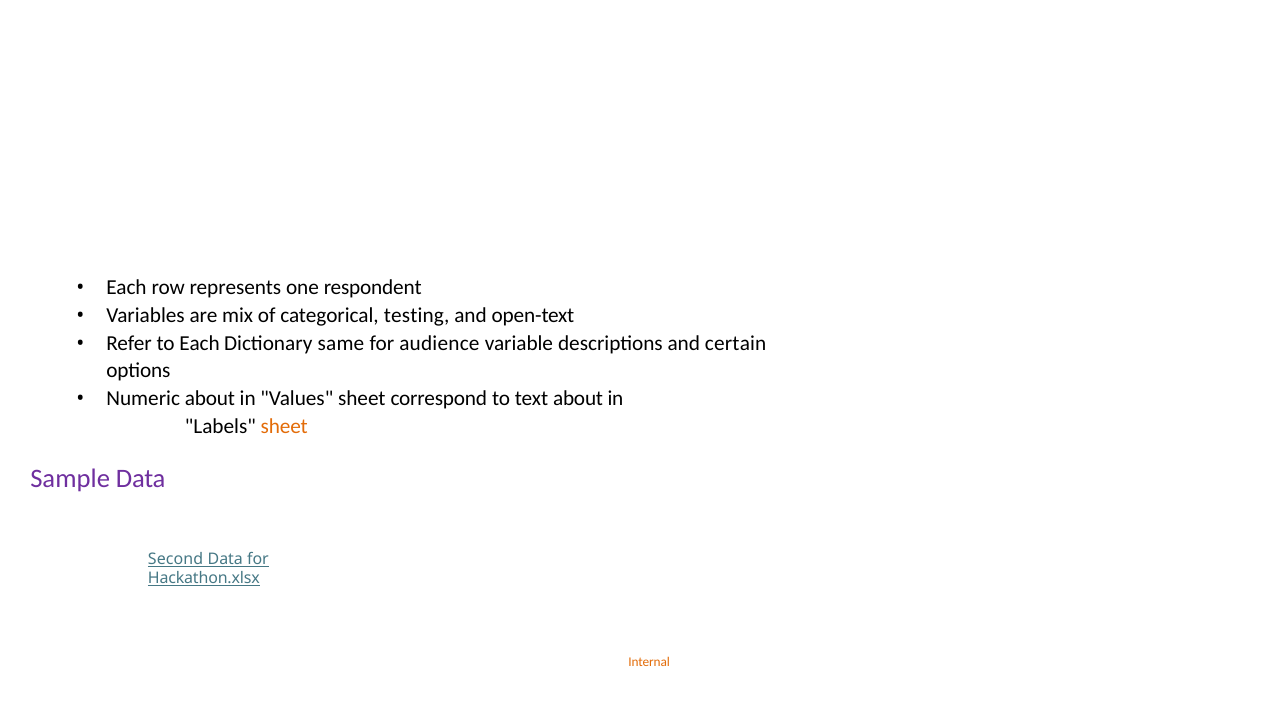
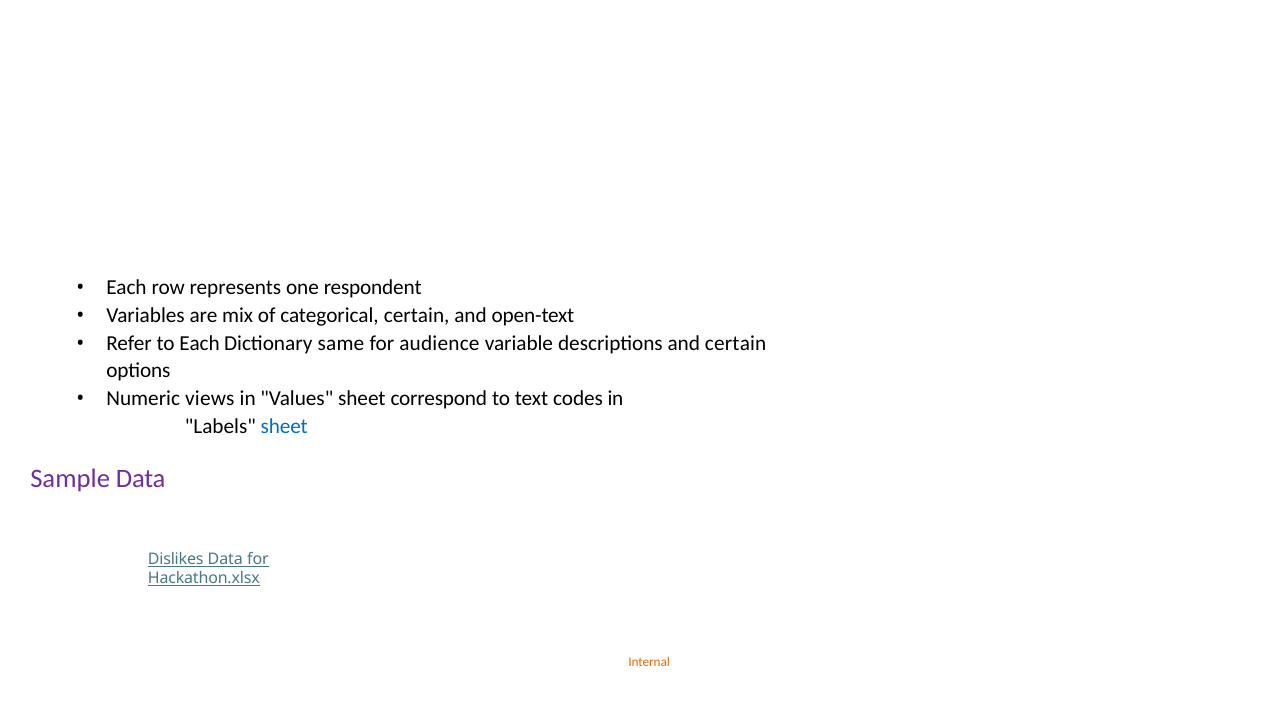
categorical testing: testing -> certain
Numeric about: about -> views
text about: about -> codes
sheet at (284, 427) colour: orange -> blue
Second: Second -> Dislikes
